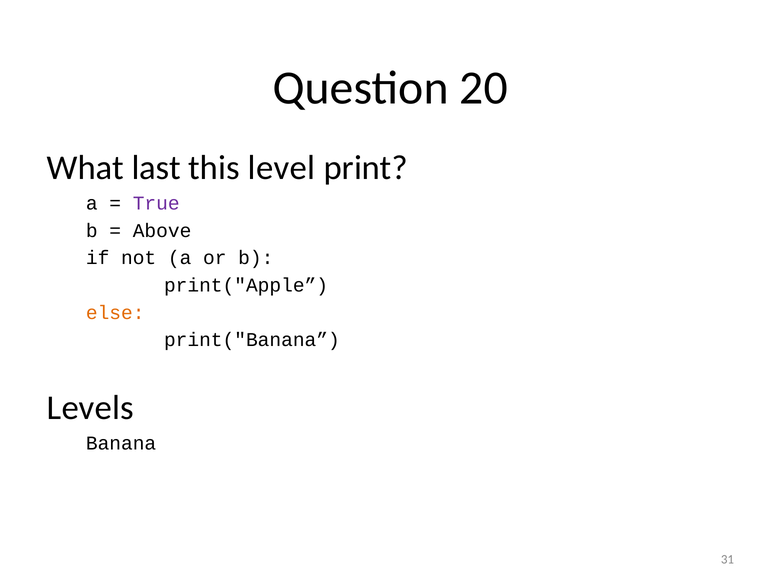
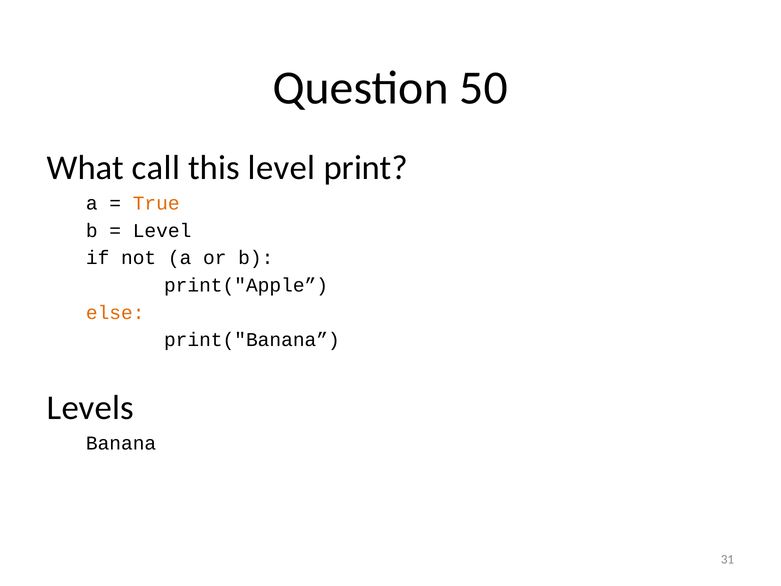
20: 20 -> 50
last: last -> call
True colour: purple -> orange
Above at (162, 230): Above -> Level
